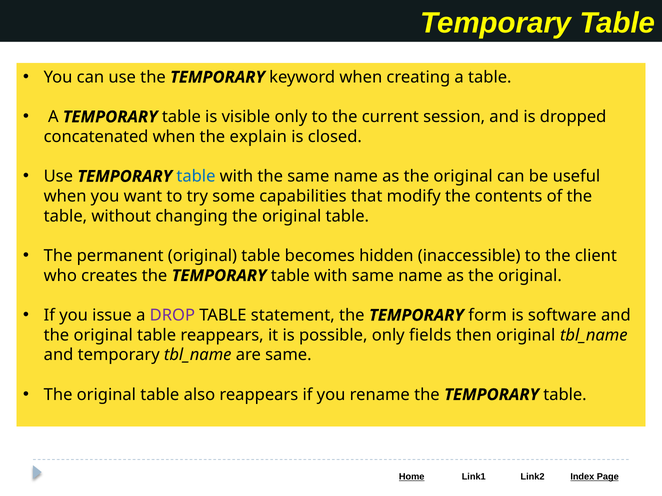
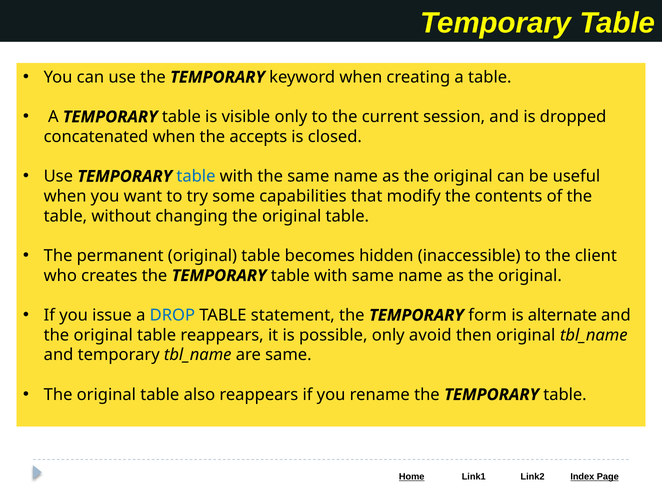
explain: explain -> accepts
DROP colour: purple -> blue
software: software -> alternate
fields: fields -> avoid
